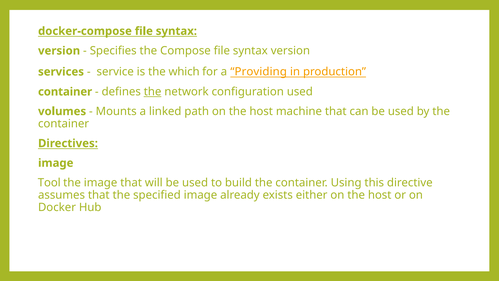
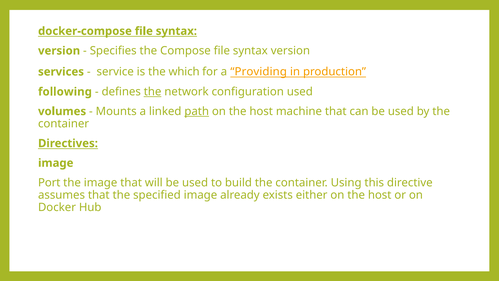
container at (65, 92): container -> following
path underline: none -> present
Tool: Tool -> Port
